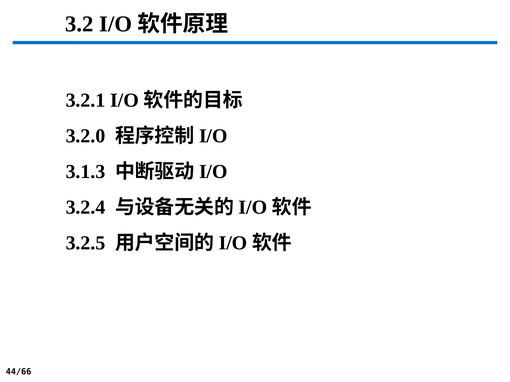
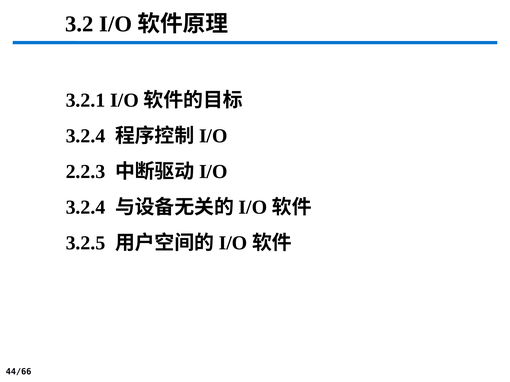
3.2.0 at (86, 136): 3.2.0 -> 3.2.4
3.1.3: 3.1.3 -> 2.2.3
